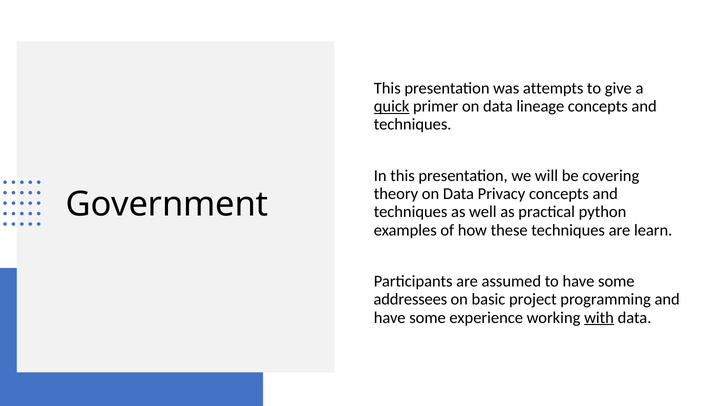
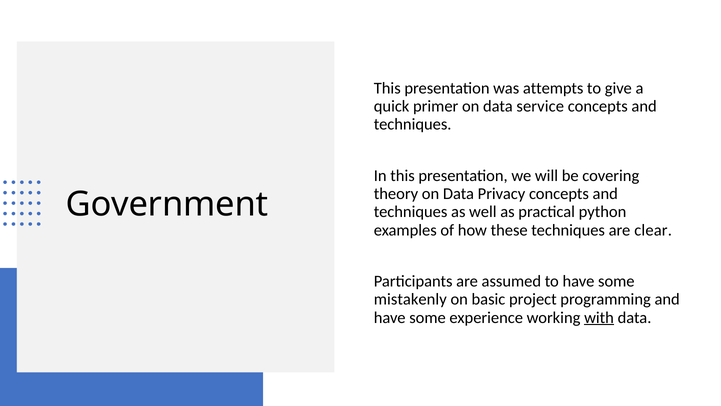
quick underline: present -> none
lineage: lineage -> service
learn: learn -> clear
addressees: addressees -> mistakenly
